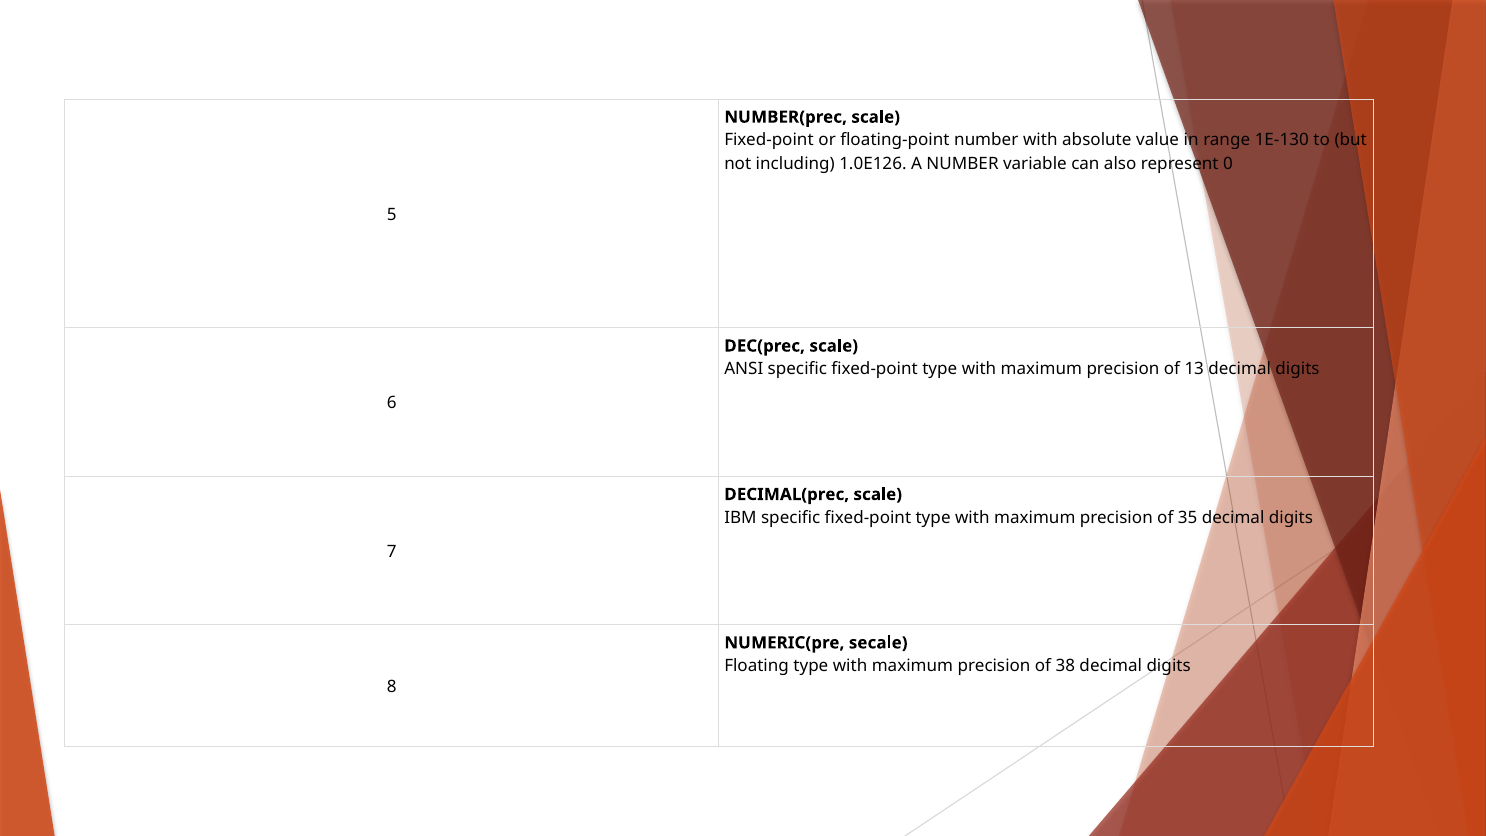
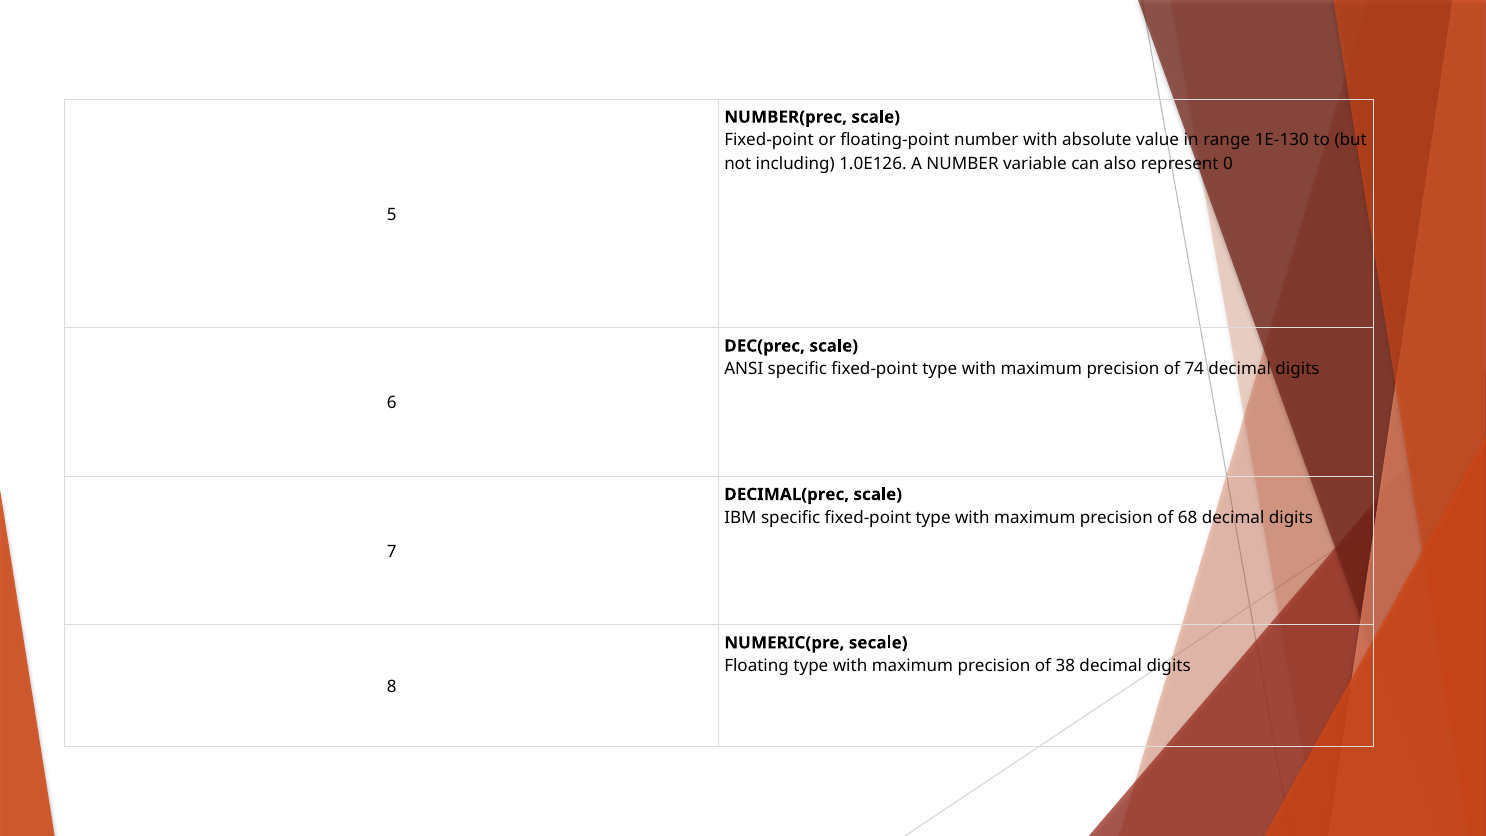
13: 13 -> 74
35: 35 -> 68
